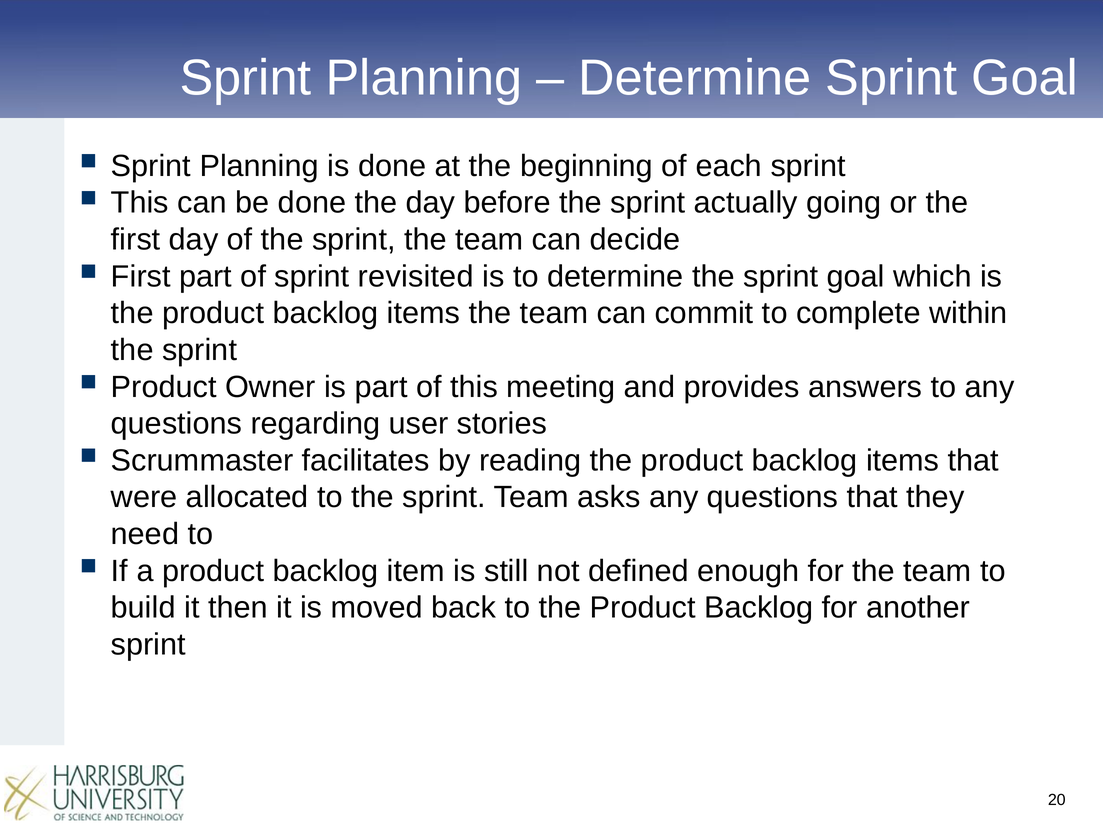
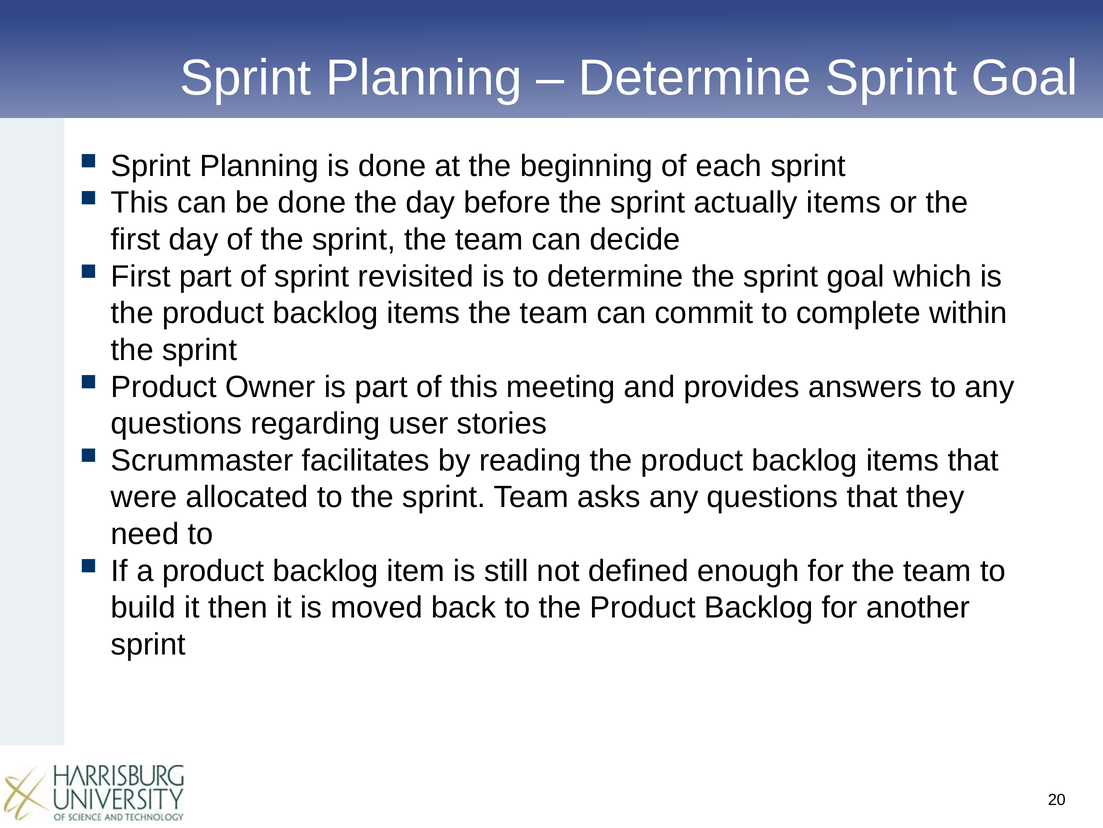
actually going: going -> items
